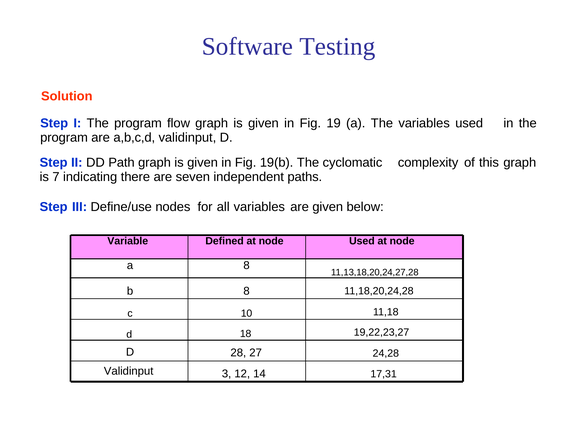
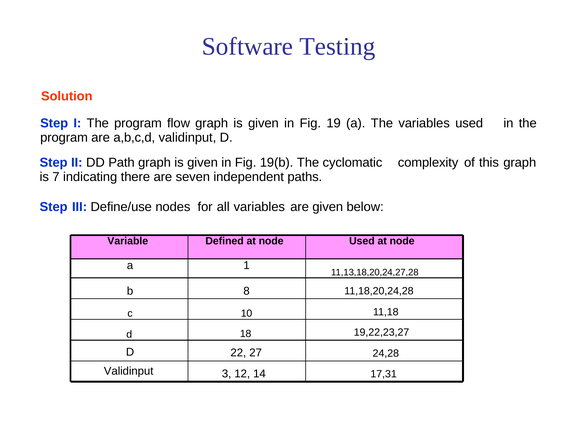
a 8: 8 -> 1
28: 28 -> 22
